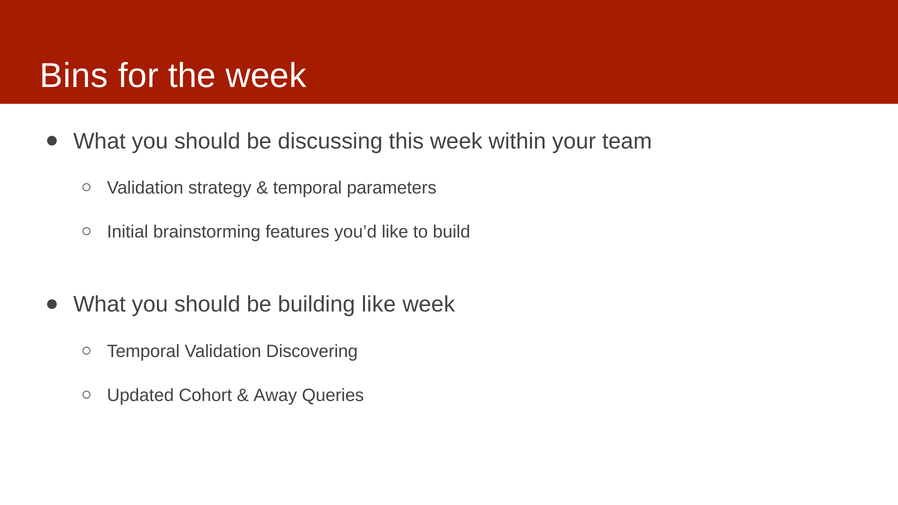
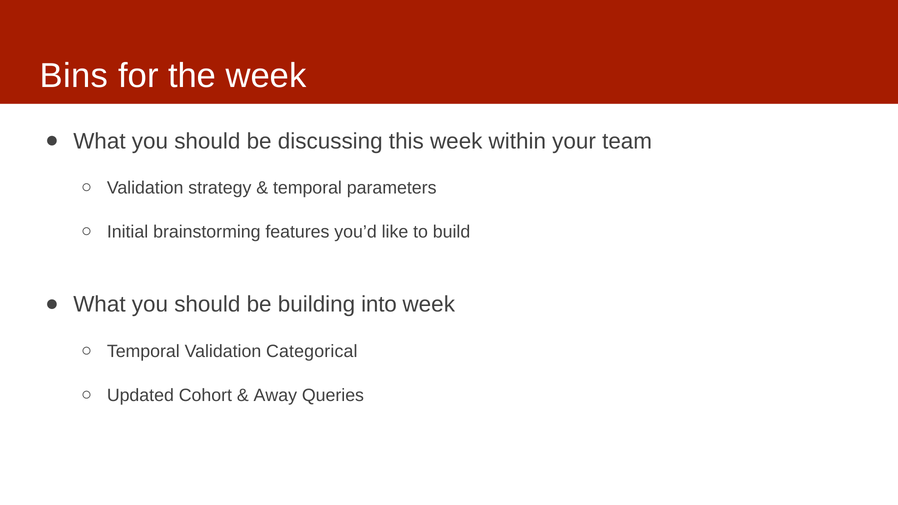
building like: like -> into
Discovering: Discovering -> Categorical
